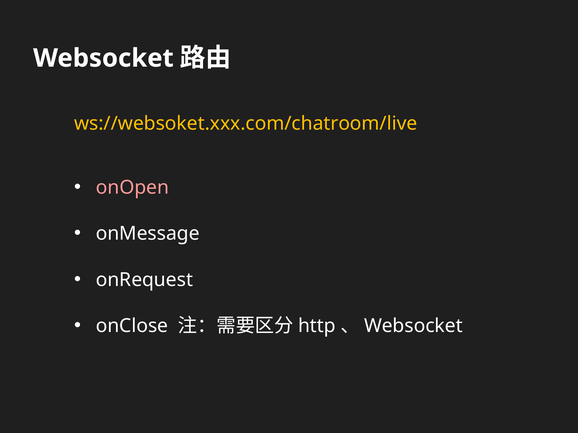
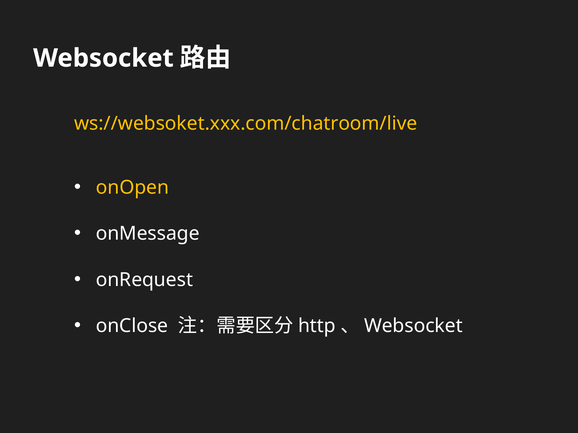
onOpen colour: pink -> yellow
